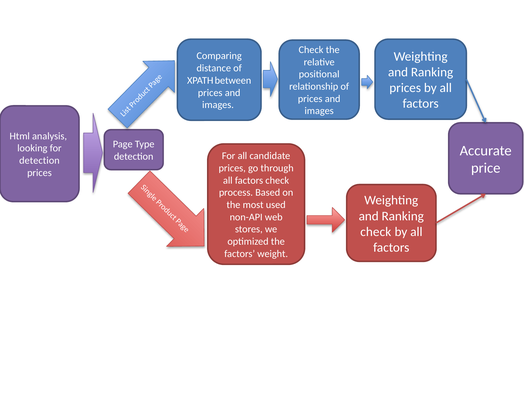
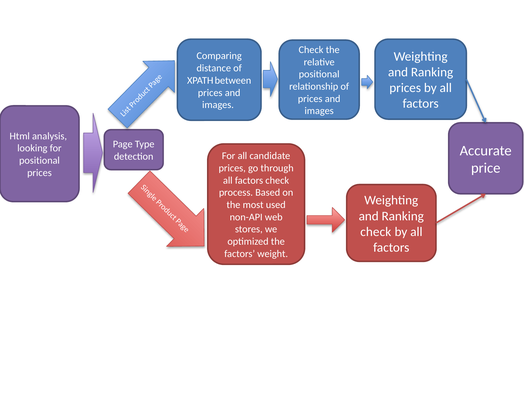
detection at (39, 161): detection -> positional
